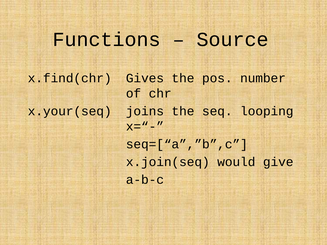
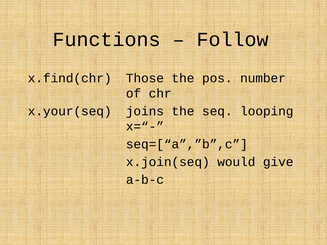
Source: Source -> Follow
Gives: Gives -> Those
